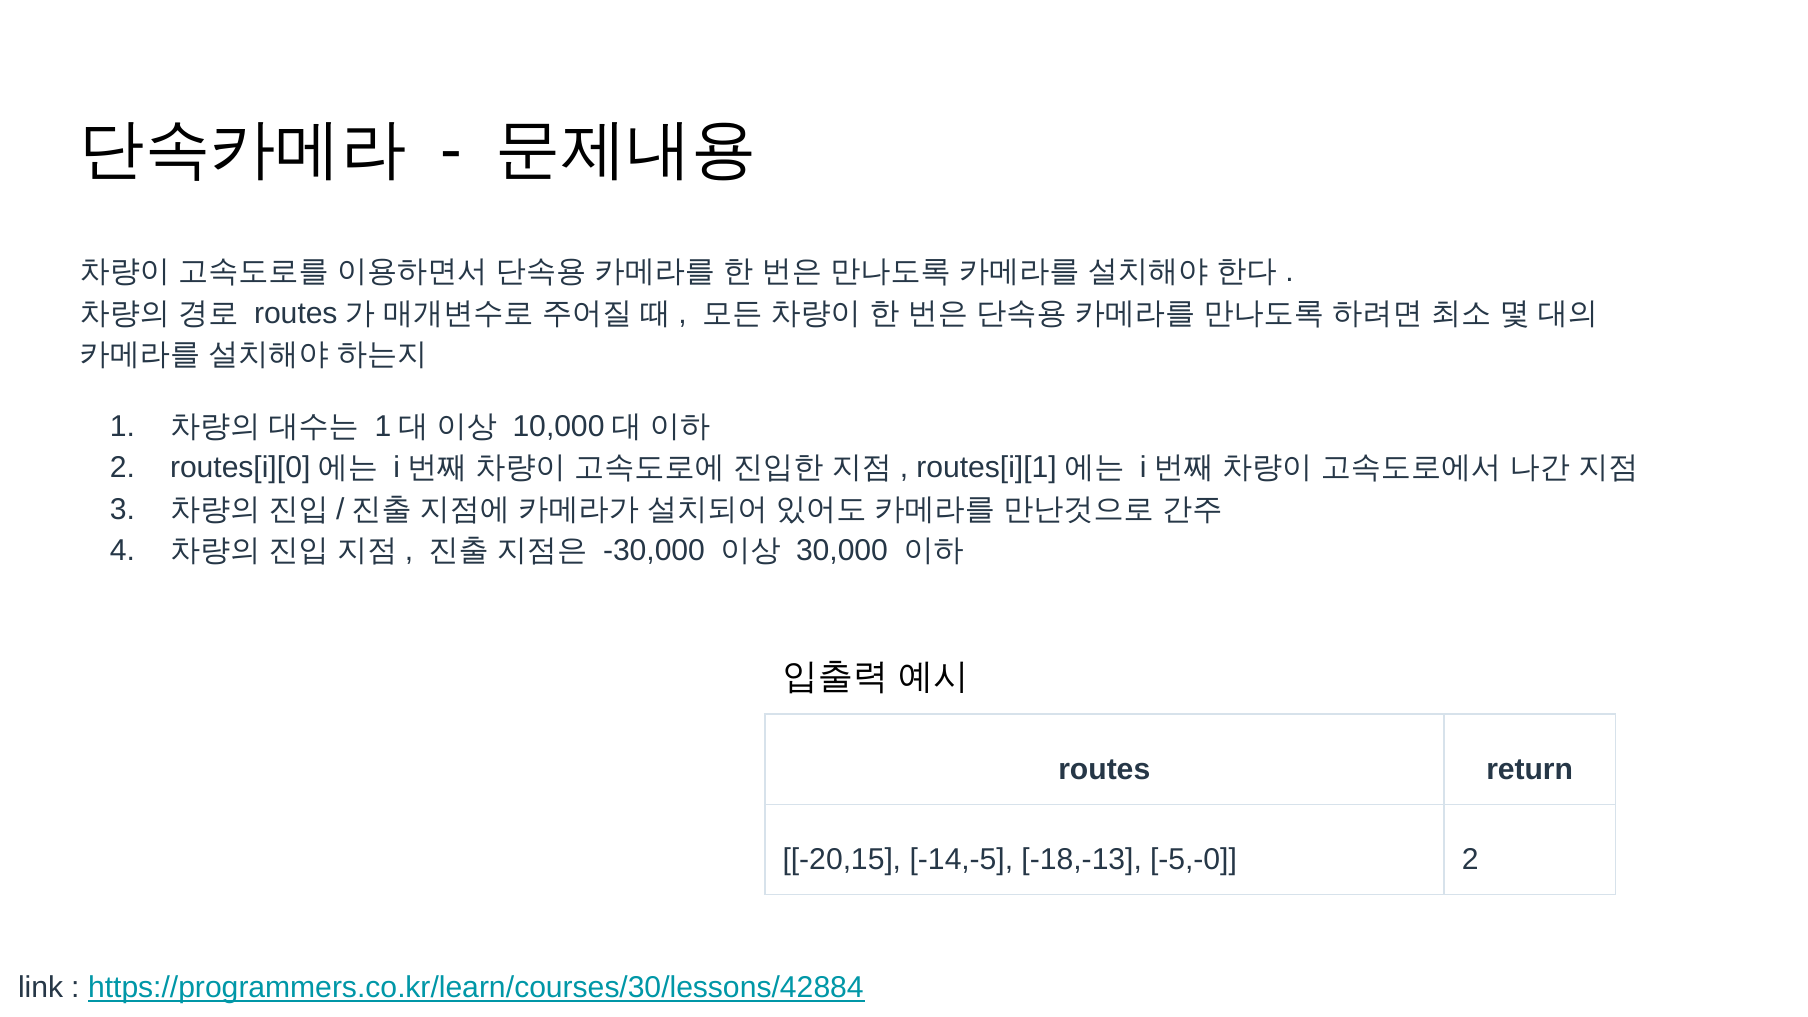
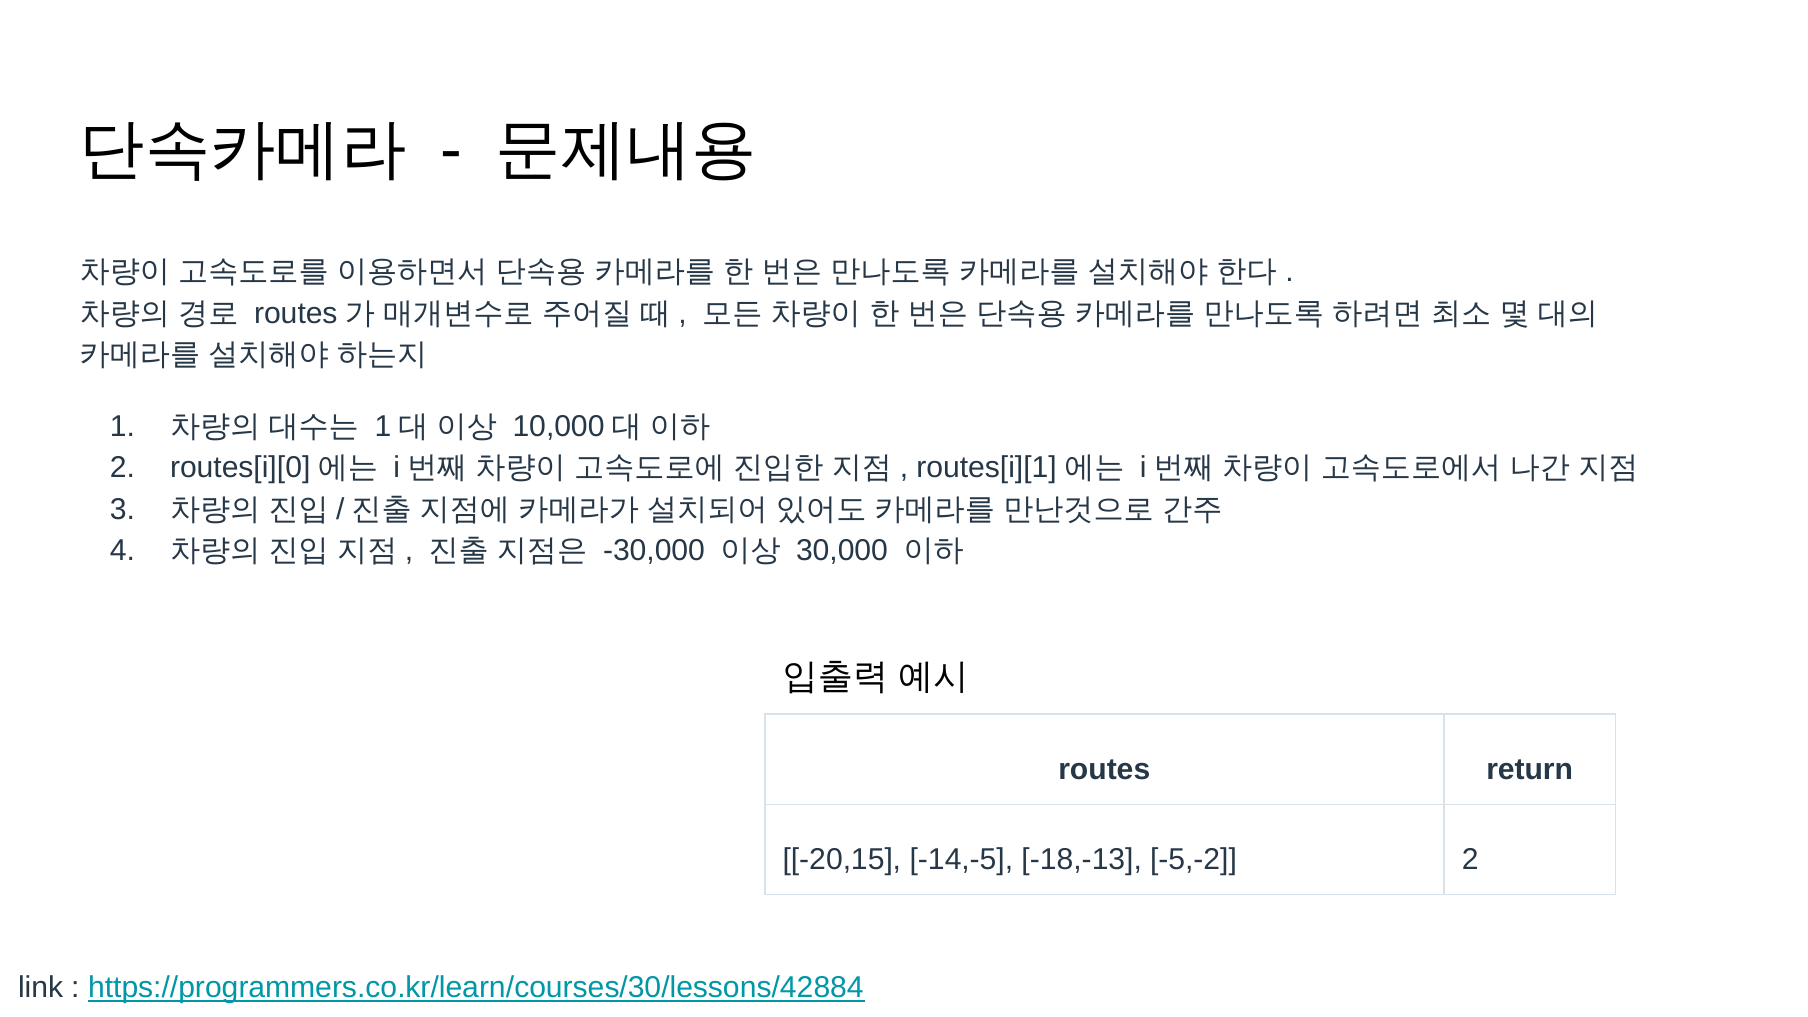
-5,-0: -5,-0 -> -5,-2
